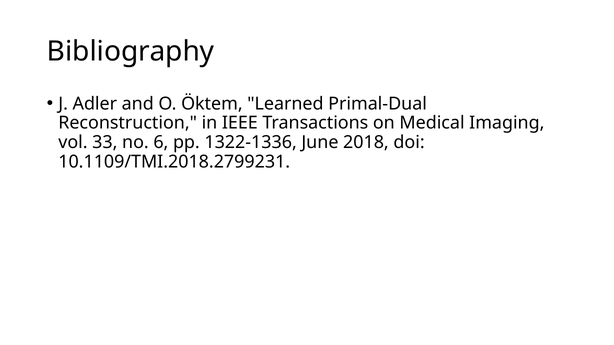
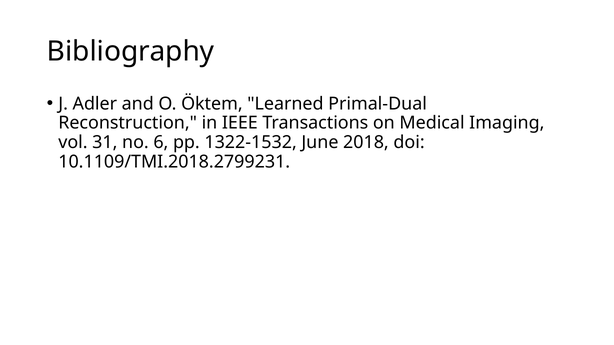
33: 33 -> 31
1322-1336: 1322-1336 -> 1322-1532
